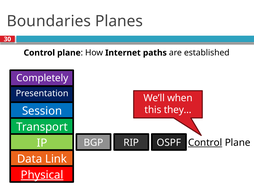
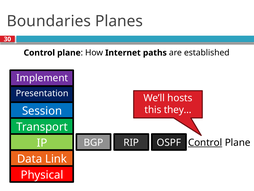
Completely: Completely -> Implement
when: when -> hosts
Physical underline: present -> none
